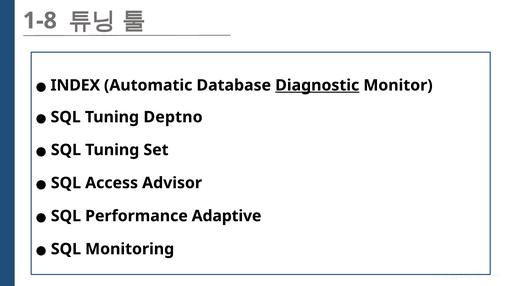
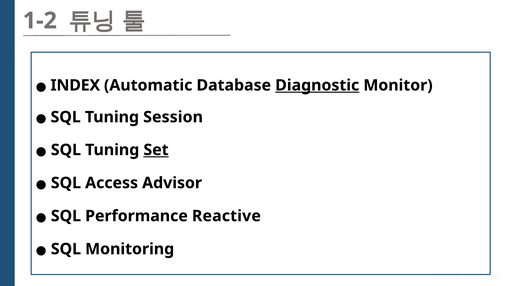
1-8: 1-8 -> 1-2
Deptno: Deptno -> Session
Set underline: none -> present
Adaptive: Adaptive -> Reactive
